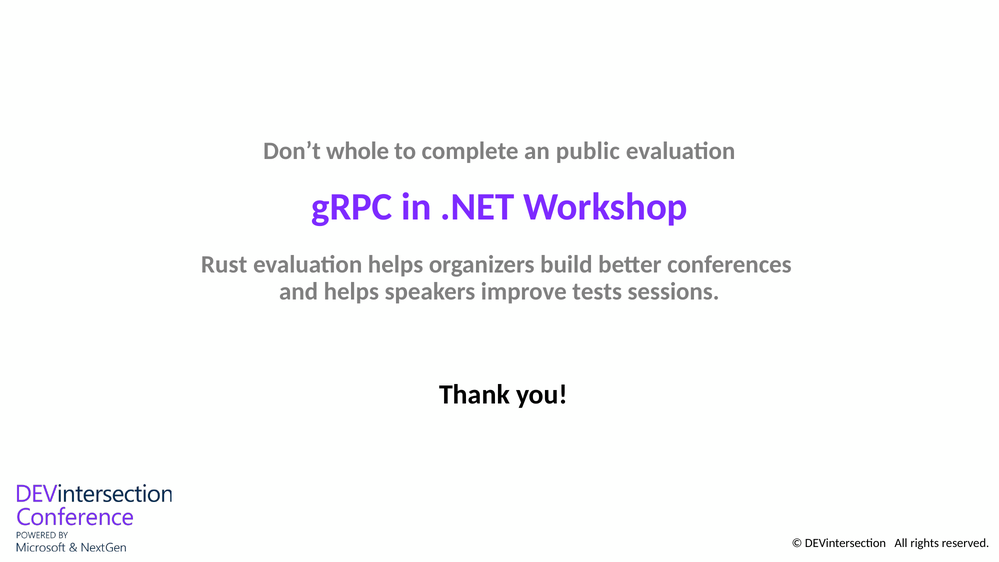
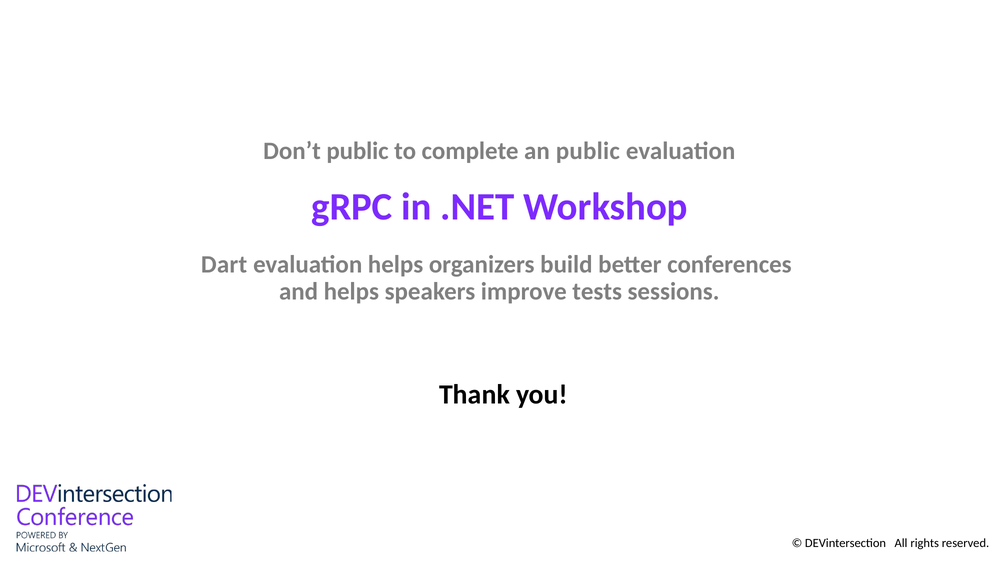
Don’t whole: whole -> public
Rust: Rust -> Dart
